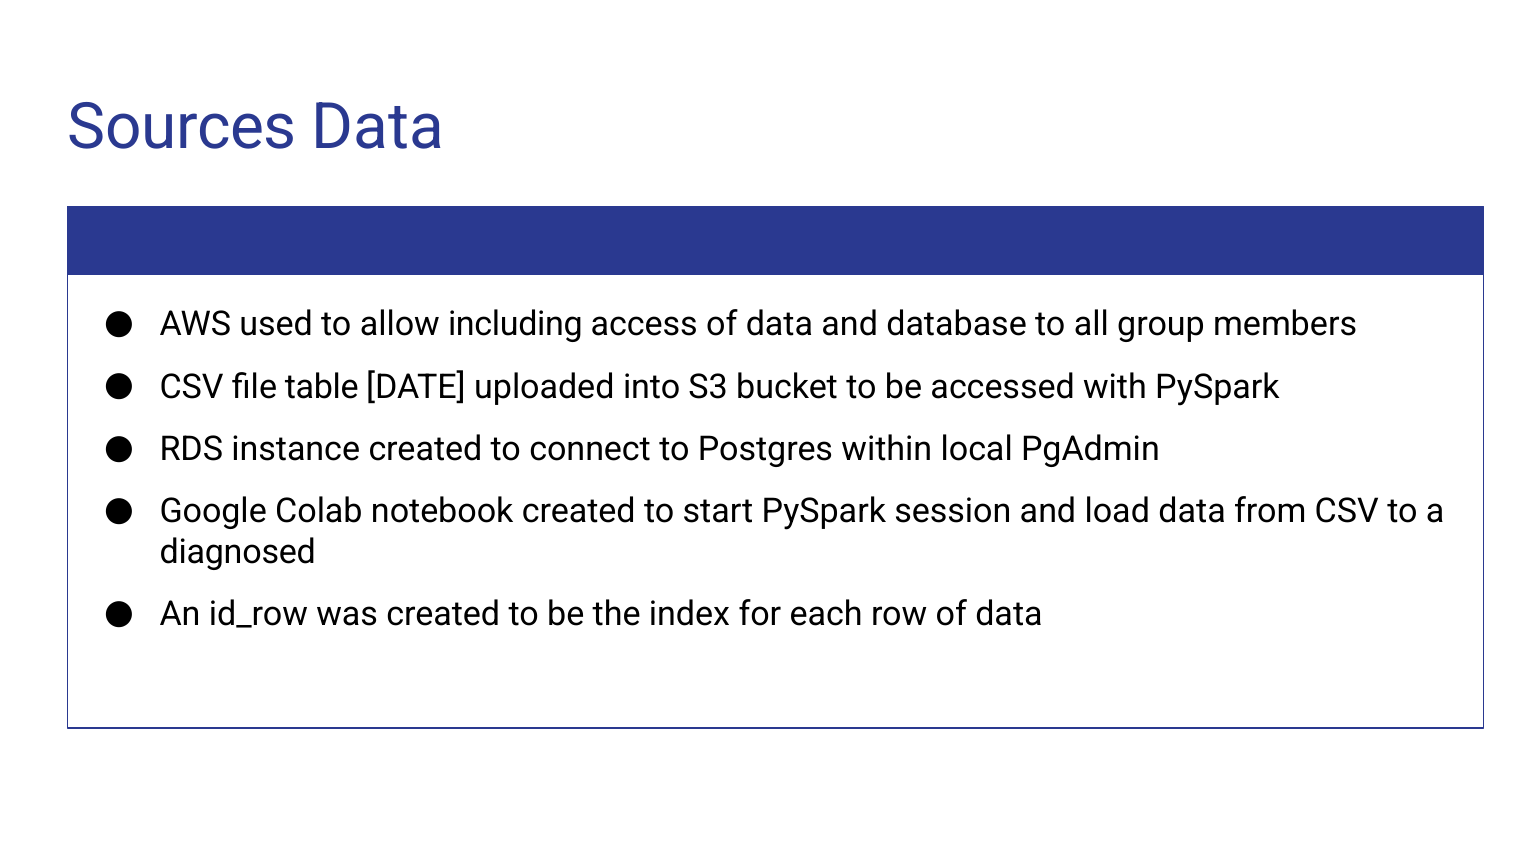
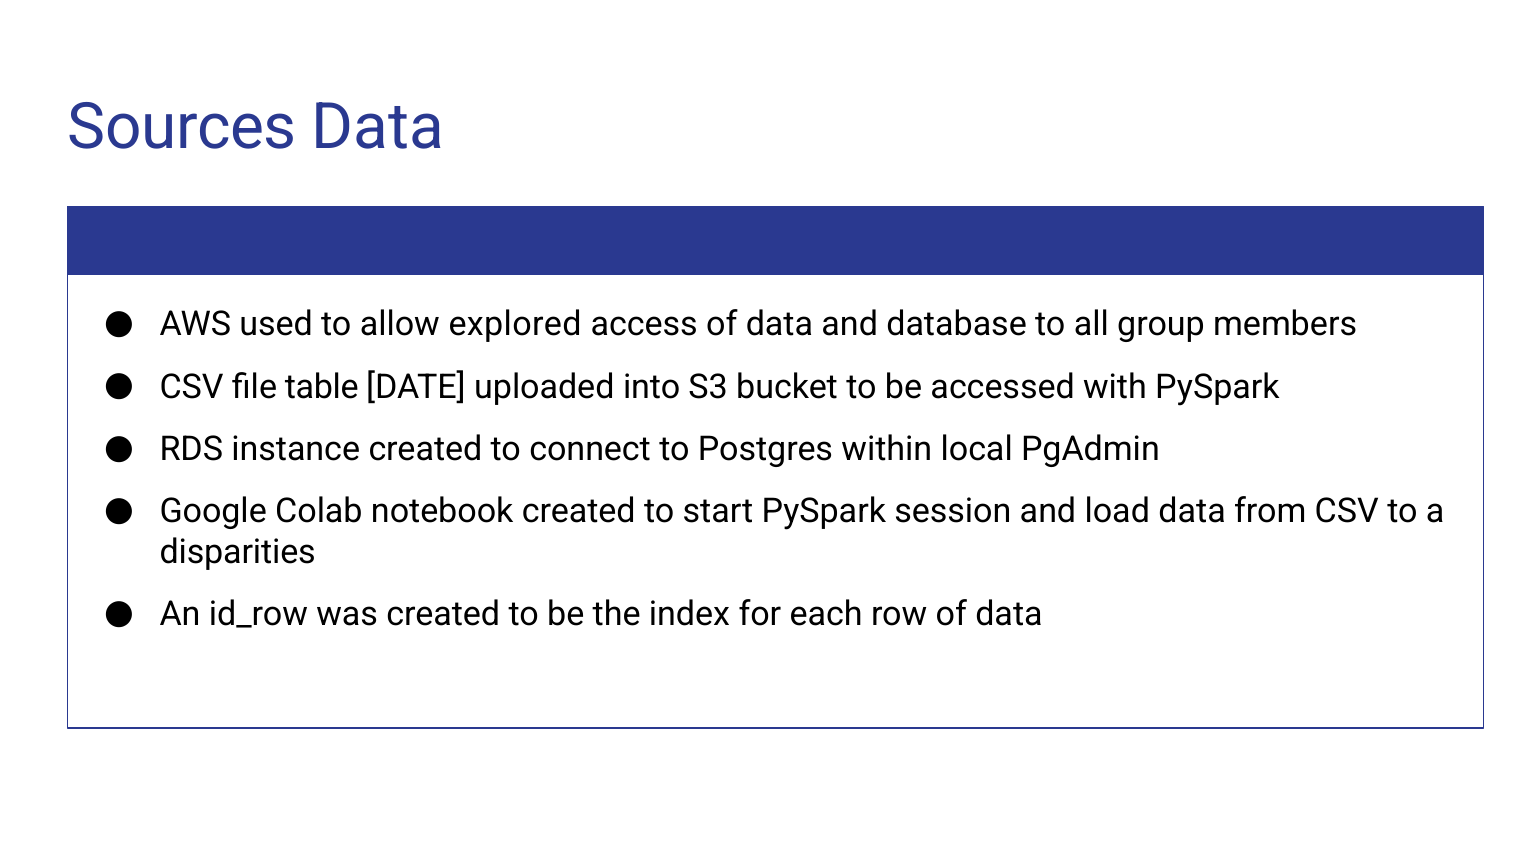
including: including -> explored
diagnosed: diagnosed -> disparities
